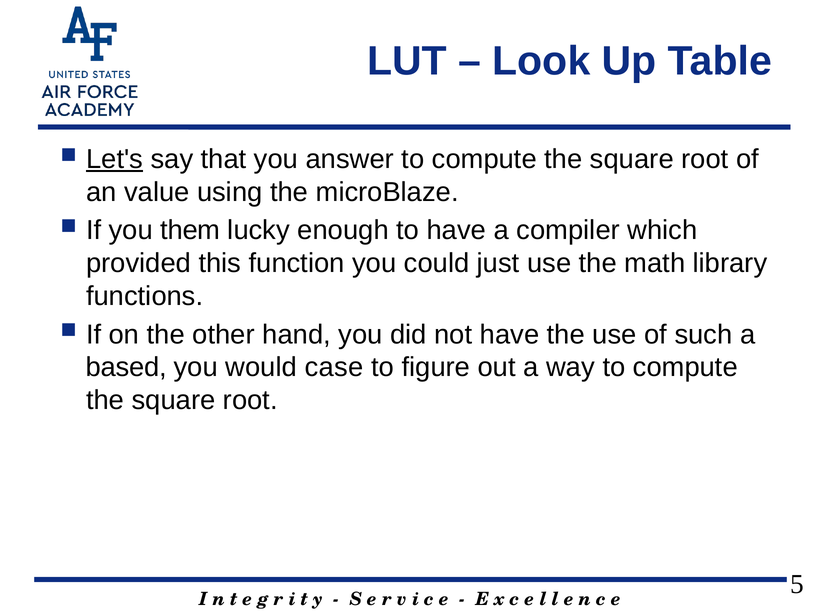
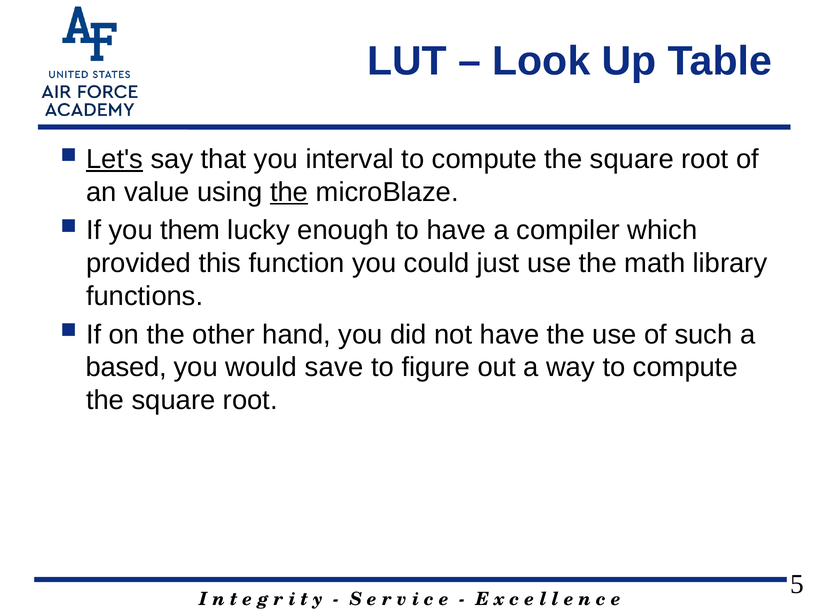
answer: answer -> interval
the at (289, 192) underline: none -> present
case: case -> save
